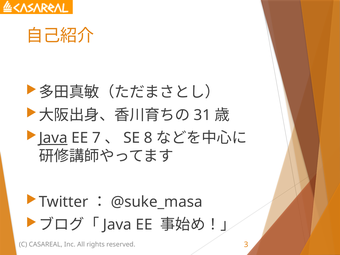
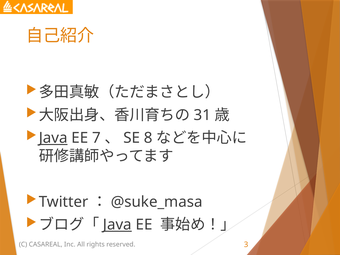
Java at (117, 225) underline: none -> present
